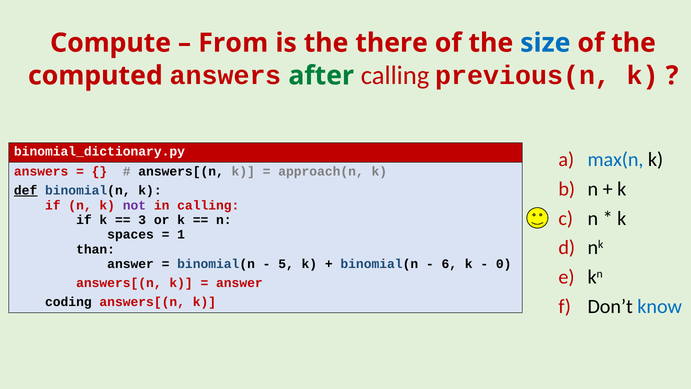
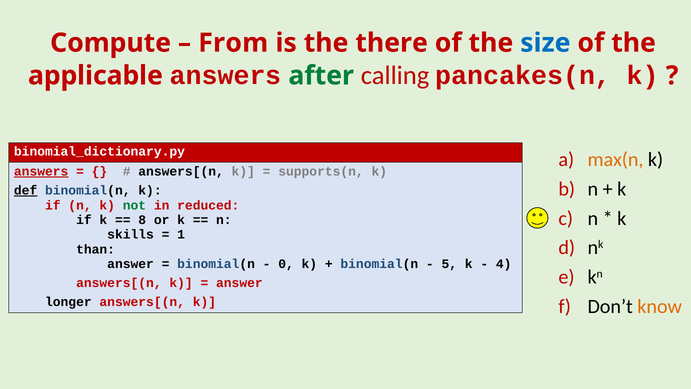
computed: computed -> applicable
previous(n: previous(n -> pancakes(n
max(n colour: blue -> orange
answers at (41, 171) underline: none -> present
approach(n: approach(n -> supports(n
not colour: purple -> green
in calling: calling -> reduced
3: 3 -> 8
spaces: spaces -> skills
5: 5 -> 0
6: 6 -> 5
0: 0 -> 4
coding: coding -> longer
know colour: blue -> orange
